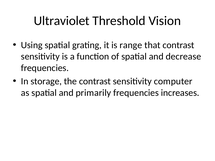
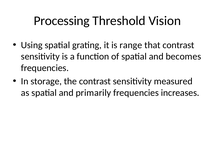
Ultraviolet: Ultraviolet -> Processing
decrease: decrease -> becomes
computer: computer -> measured
